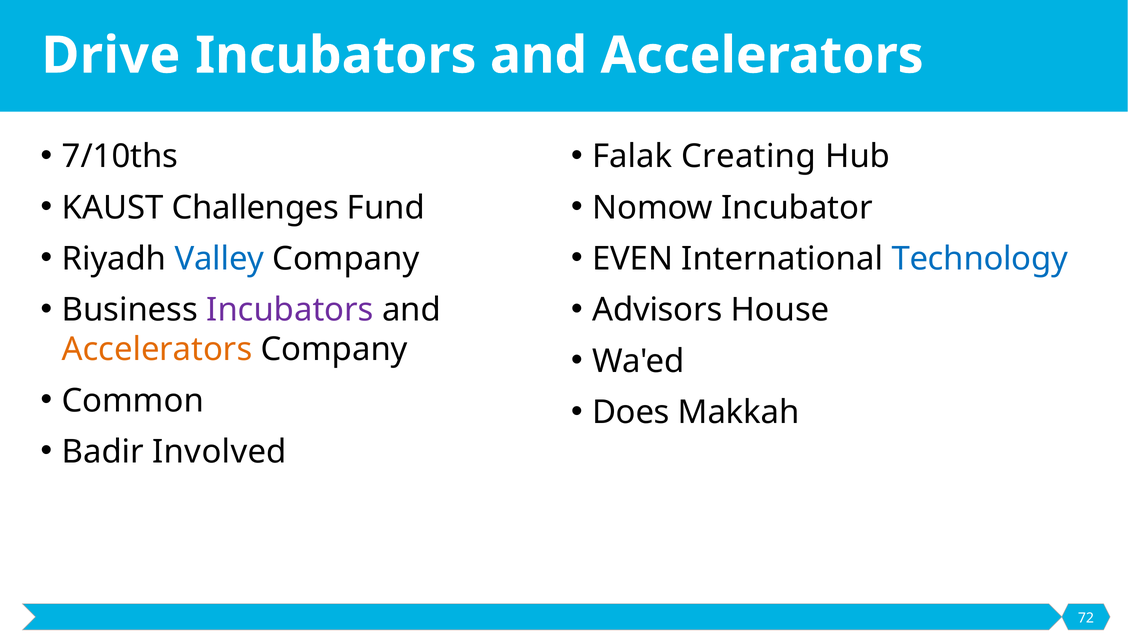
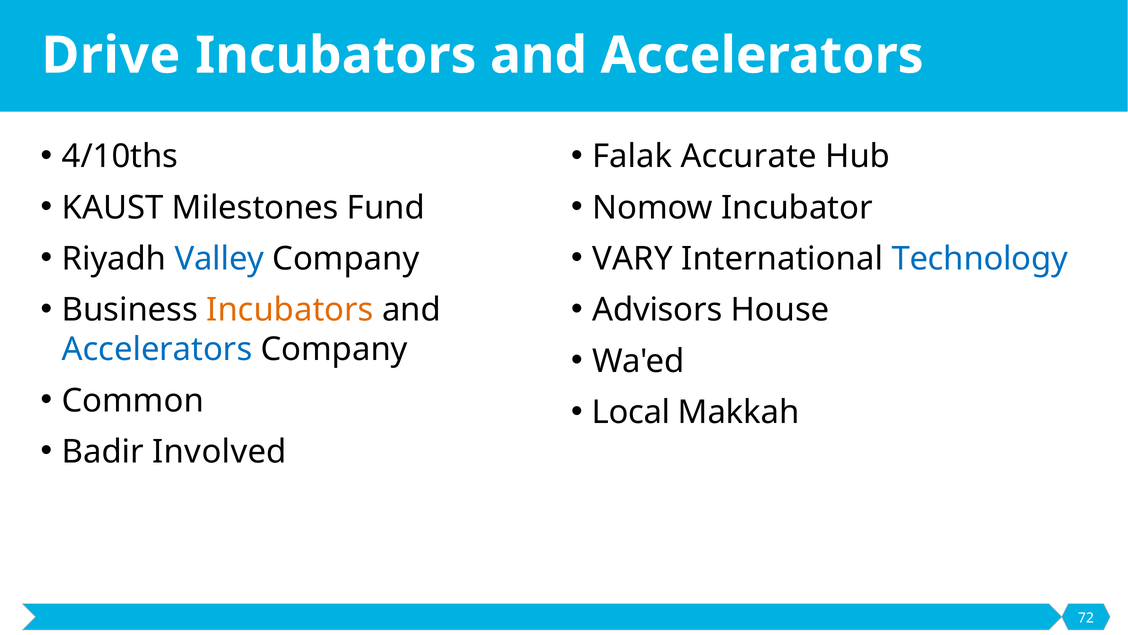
7/10ths: 7/10ths -> 4/10ths
Creating: Creating -> Accurate
Challenges: Challenges -> Milestones
EVEN: EVEN -> VARY
Incubators at (290, 310) colour: purple -> orange
Accelerators at (157, 349) colour: orange -> blue
Does: Does -> Local
